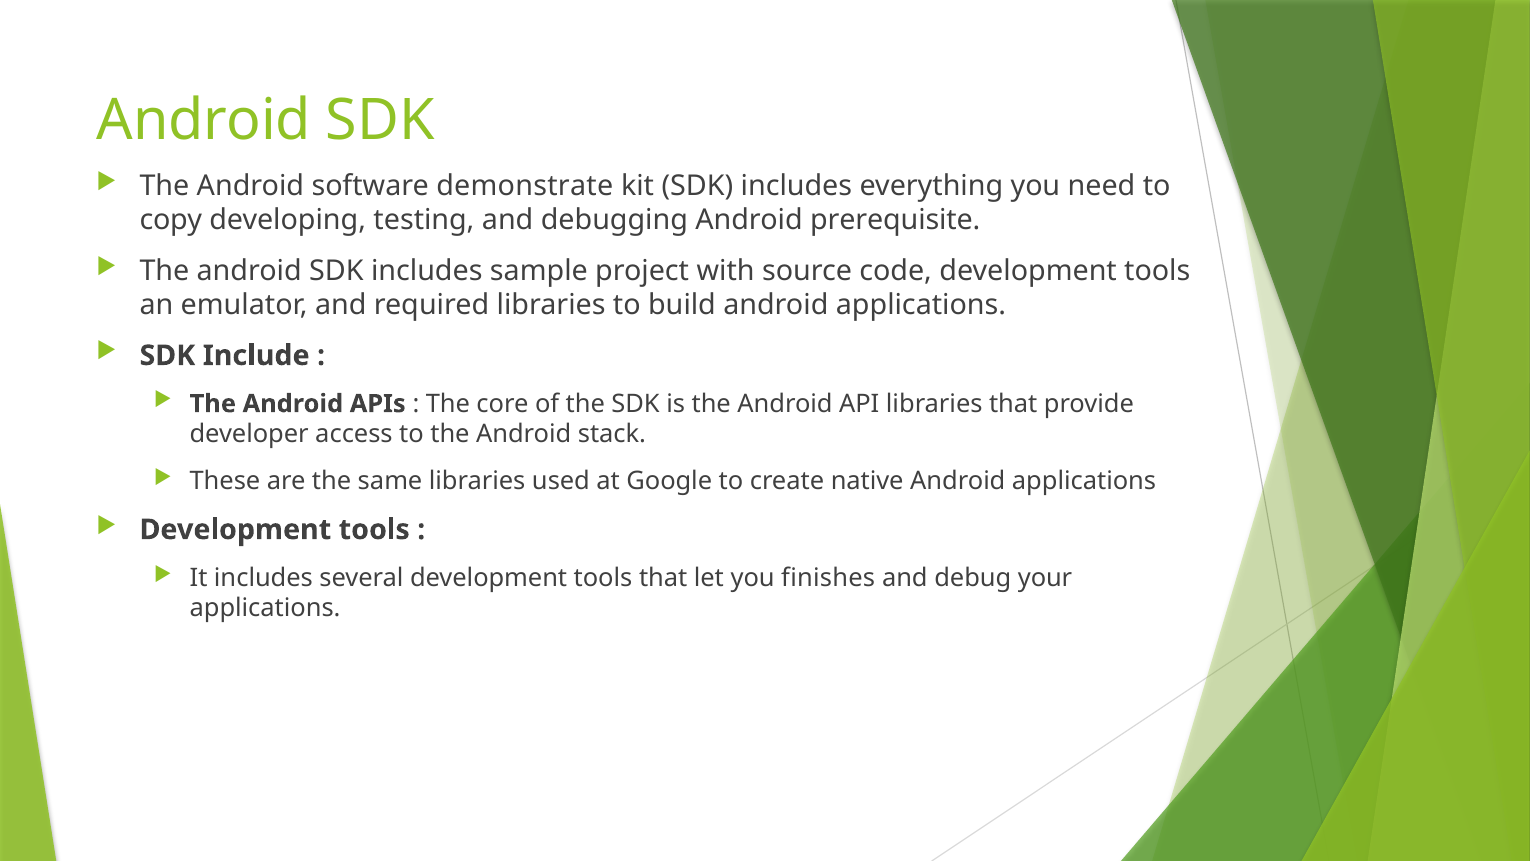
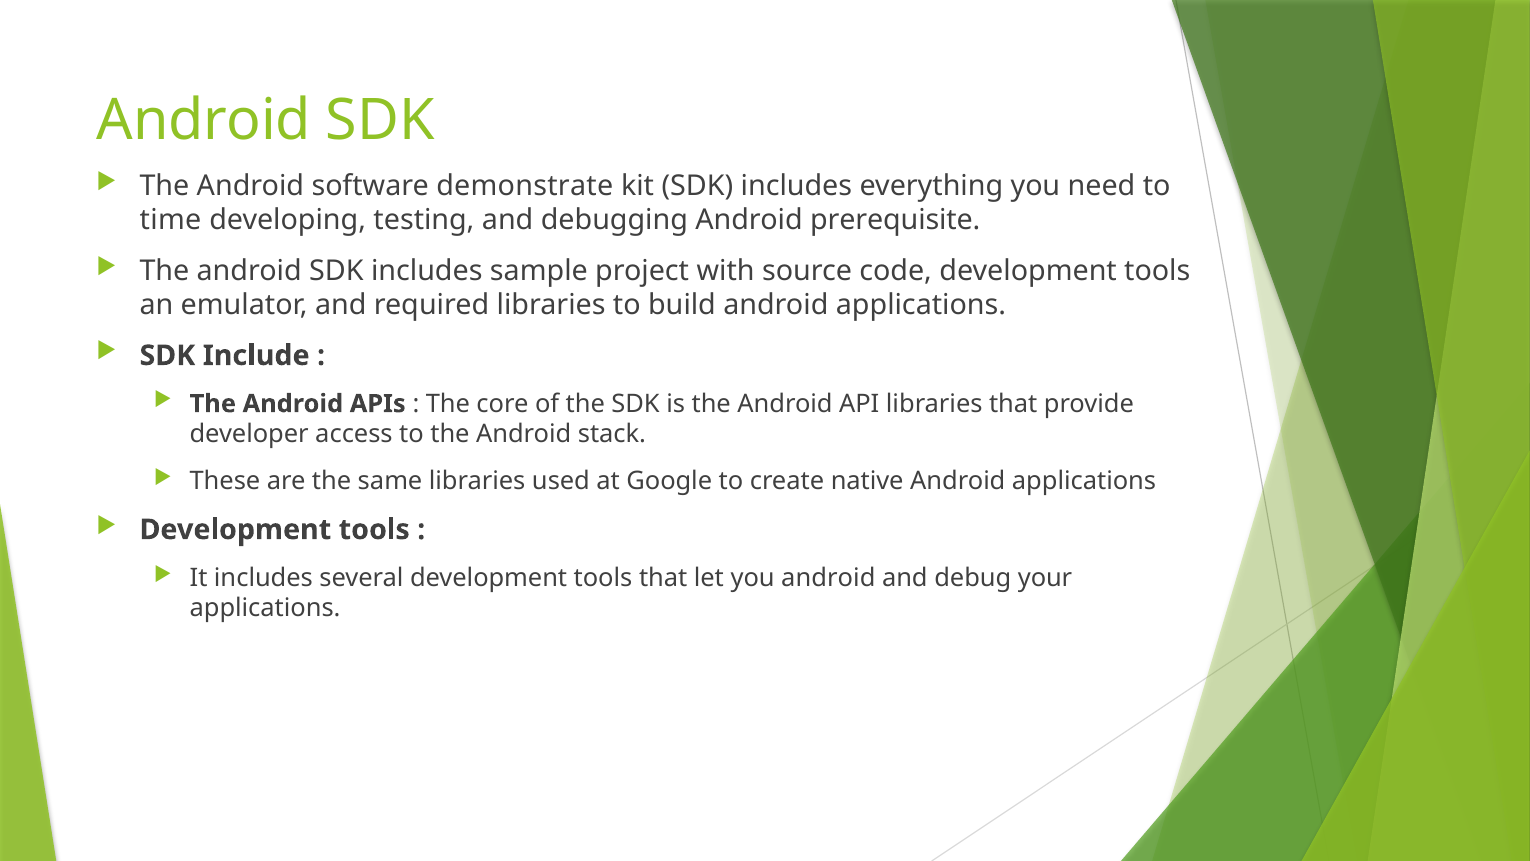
copy: copy -> time
you finishes: finishes -> android
